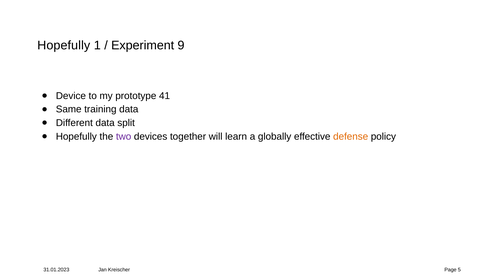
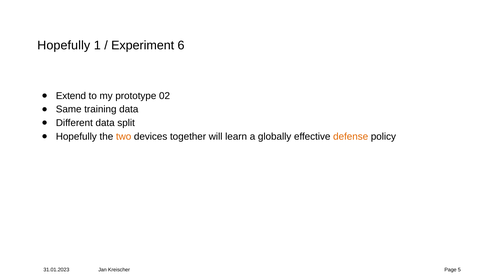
9: 9 -> 6
Device: Device -> Extend
41: 41 -> 02
two colour: purple -> orange
